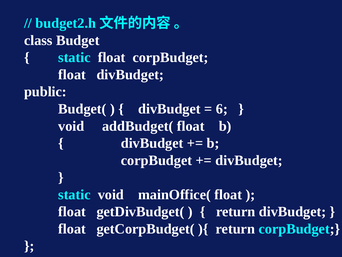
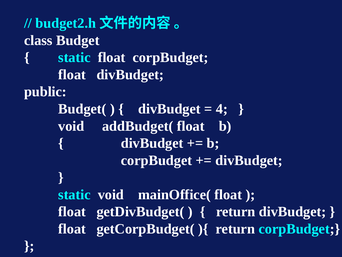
6: 6 -> 4
